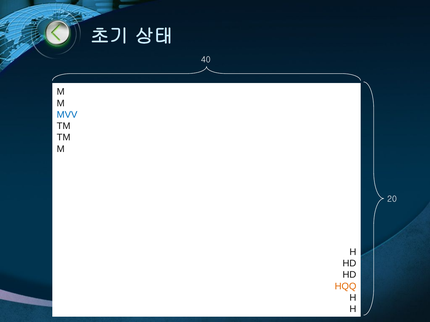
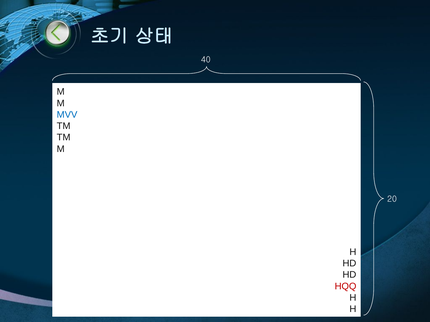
HQQ colour: orange -> red
